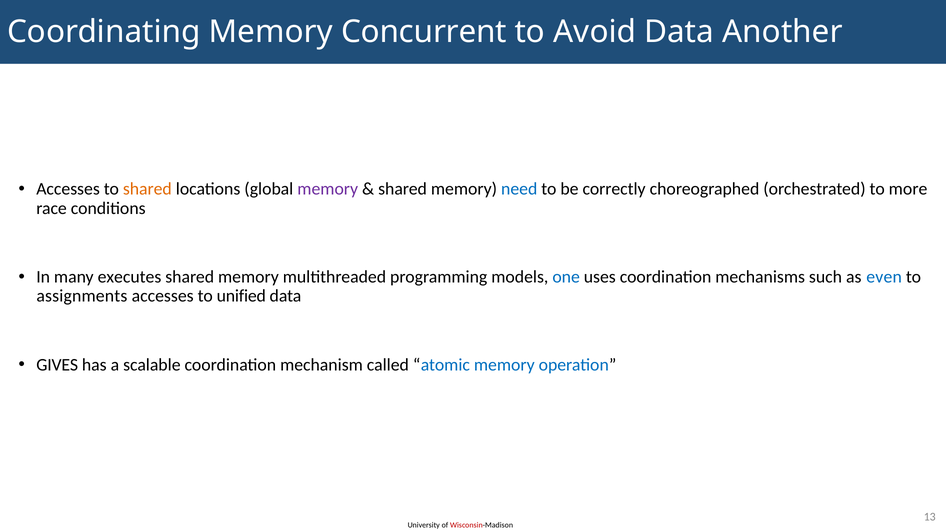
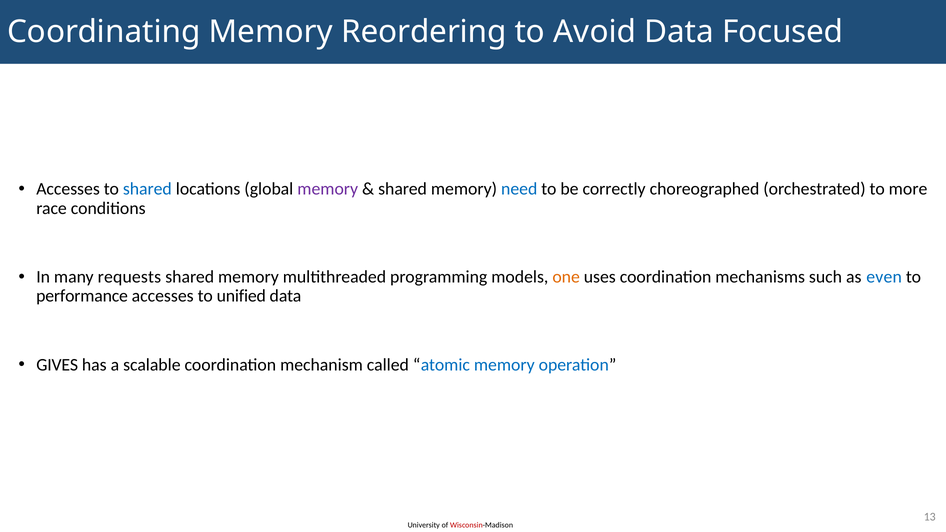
Concurrent: Concurrent -> Reordering
Another: Another -> Focused
shared at (147, 189) colour: orange -> blue
executes: executes -> requests
one colour: blue -> orange
assignments: assignments -> performance
